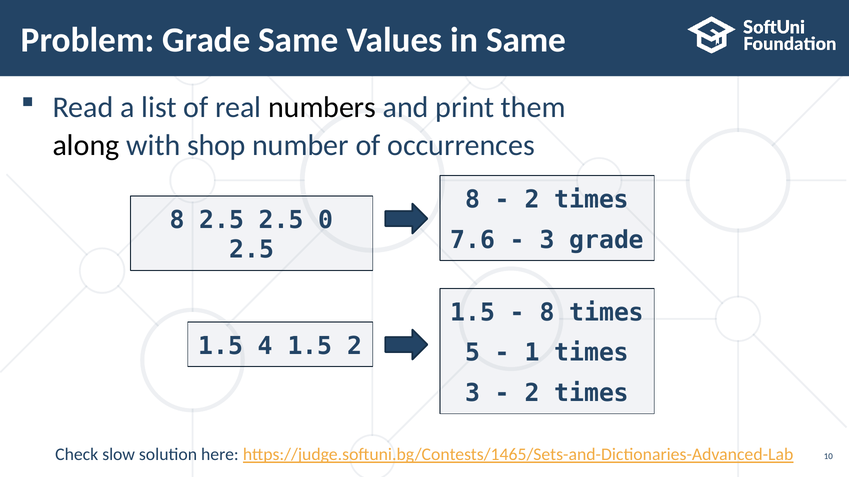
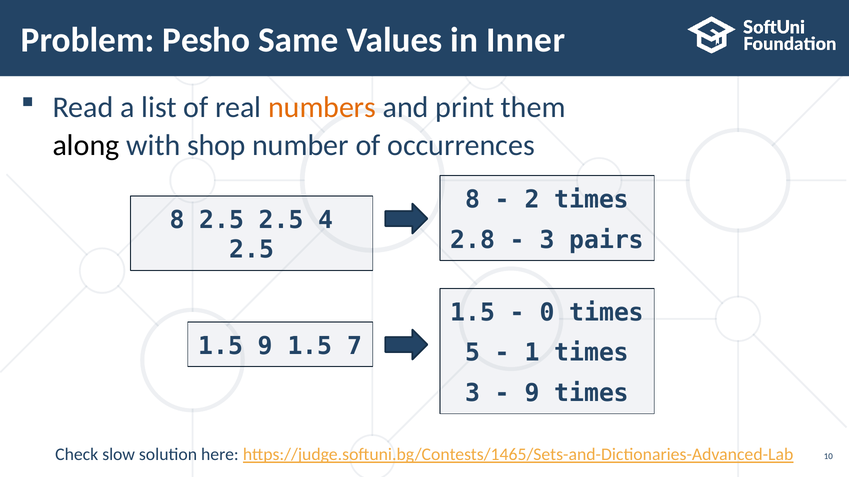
Problem Grade: Grade -> Pesho
in Same: Same -> Inner
numbers colour: black -> orange
0: 0 -> 4
7.6: 7.6 -> 2.8
3 grade: grade -> pairs
8 at (547, 313): 8 -> 0
1.5 4: 4 -> 9
1.5 2: 2 -> 7
2 at (532, 394): 2 -> 9
